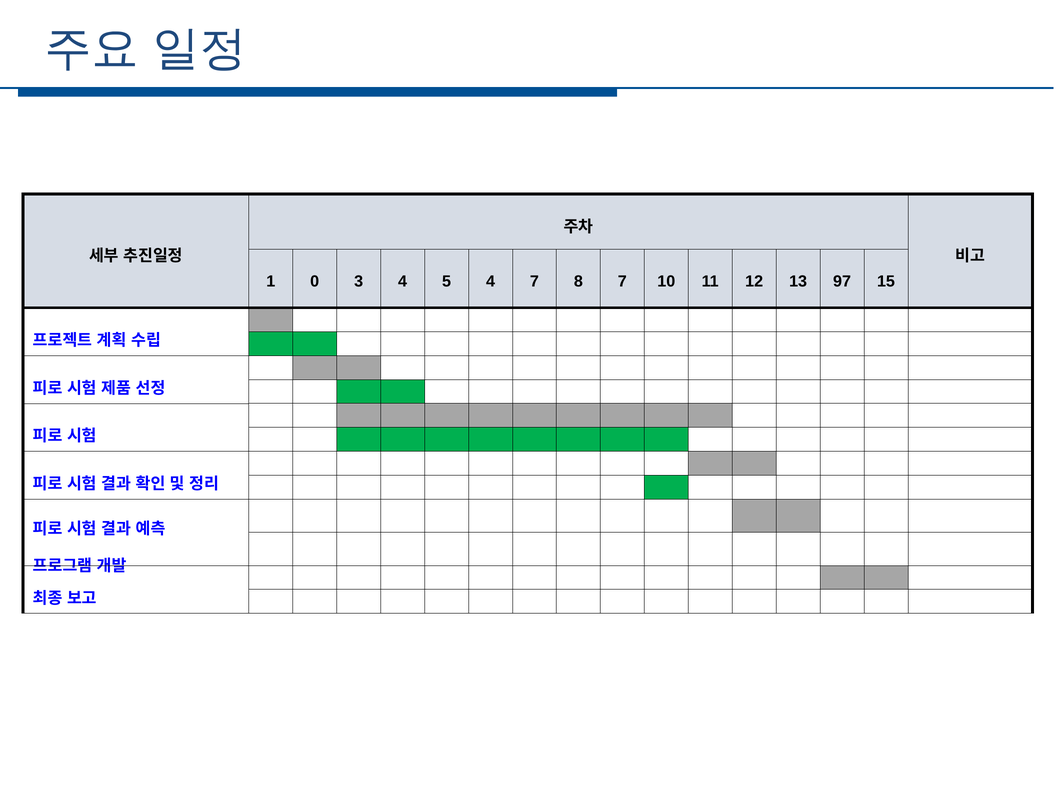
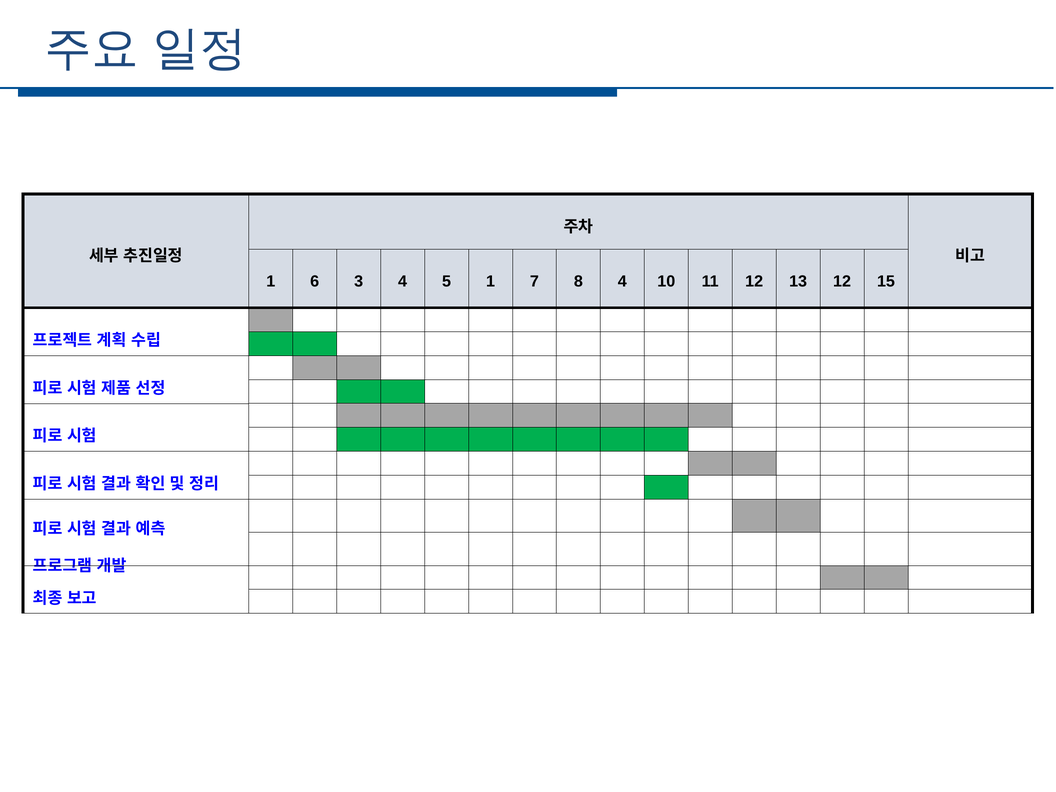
0: 0 -> 6
5 4: 4 -> 1
8 7: 7 -> 4
13 97: 97 -> 12
